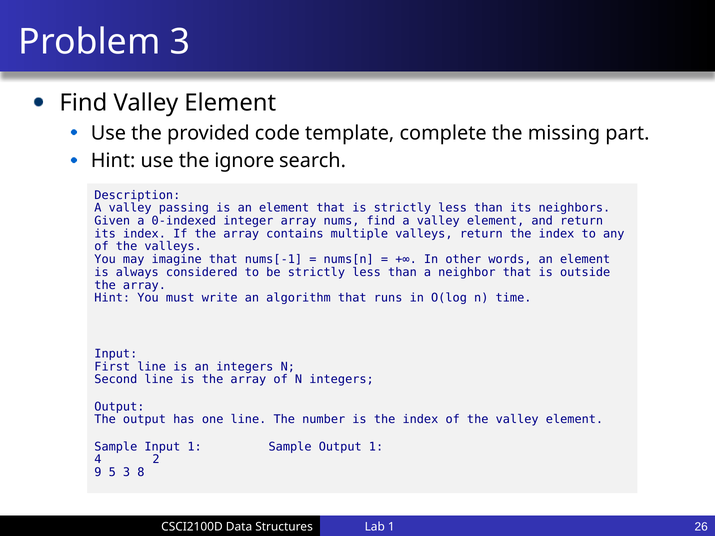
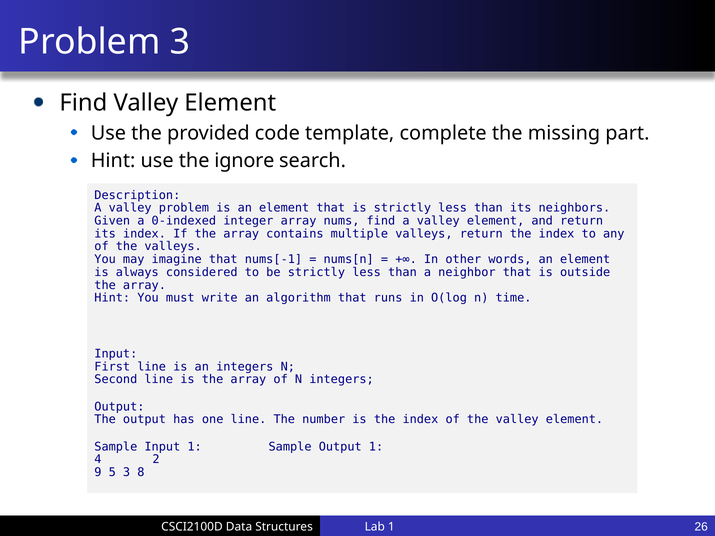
valley passing: passing -> problem
